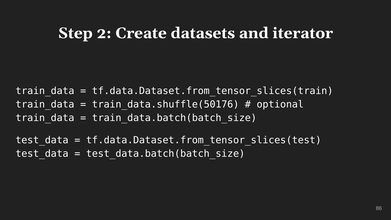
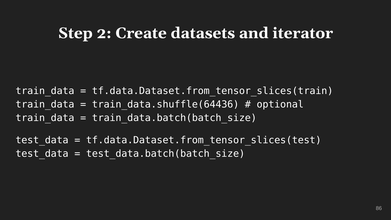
train_data.shuffle(50176: train_data.shuffle(50176 -> train_data.shuffle(64436
